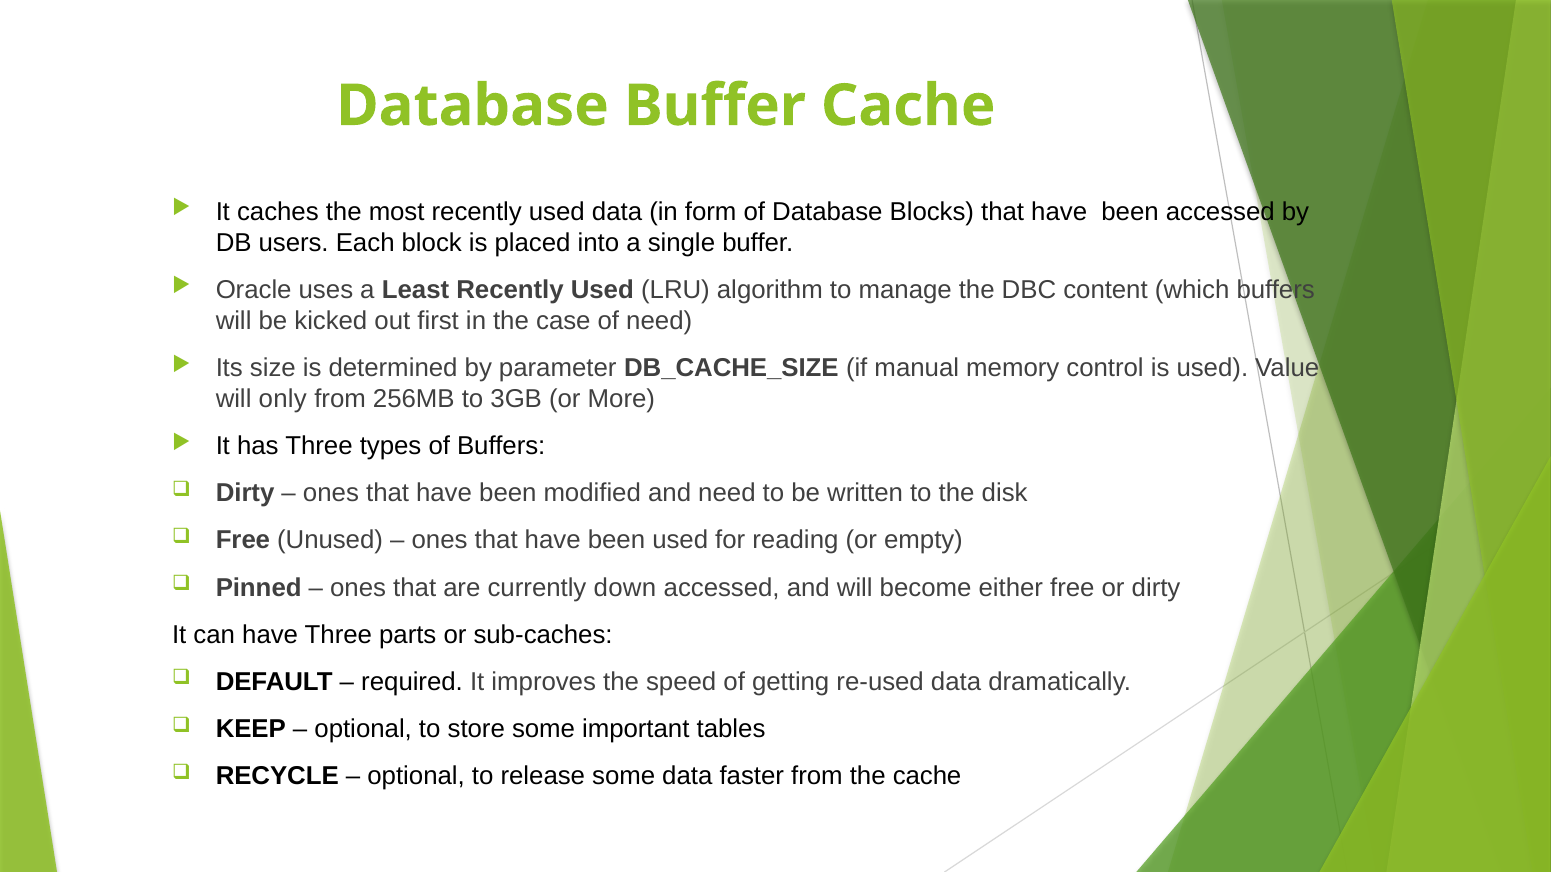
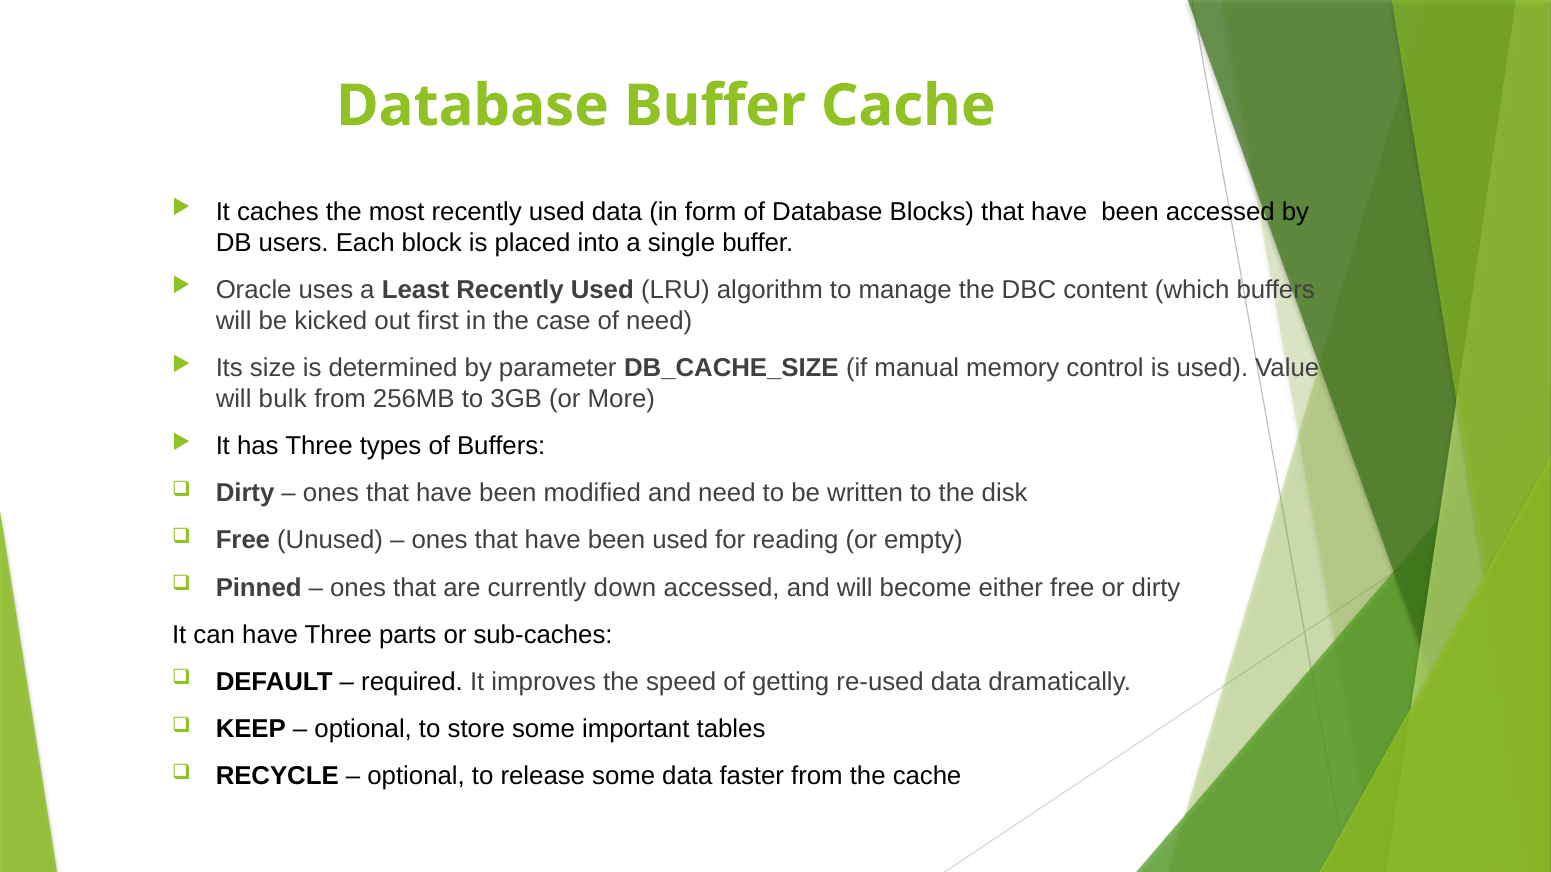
only: only -> bulk
